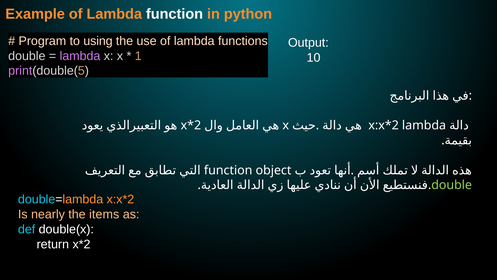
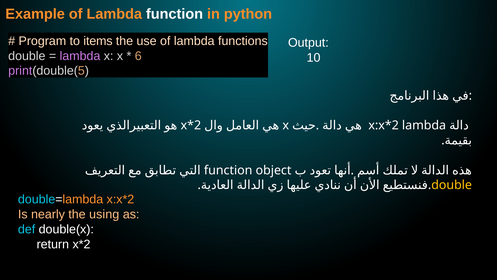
using: using -> items
1: 1 -> 6
double at (452, 185) colour: light green -> yellow
items: items -> using
